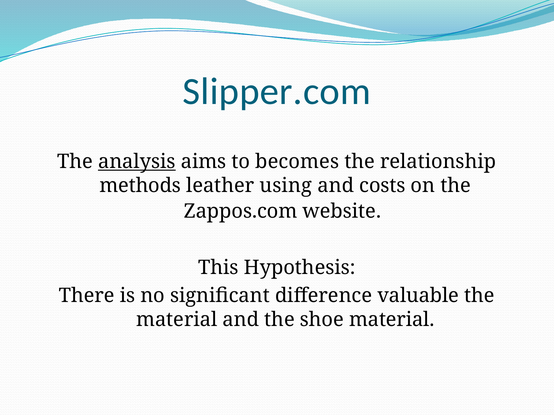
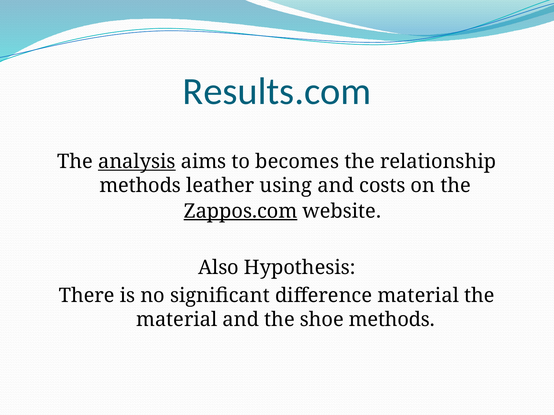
Slipper.com: Slipper.com -> Results.com
Zappos.com underline: none -> present
This: This -> Also
difference valuable: valuable -> material
shoe material: material -> methods
